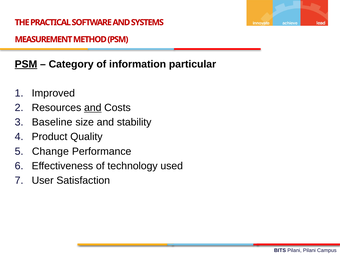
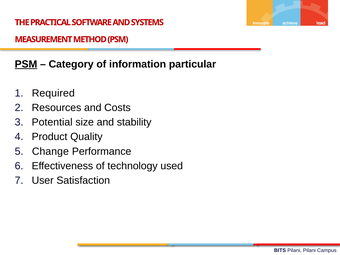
Improved: Improved -> Required
and at (93, 108) underline: present -> none
Baseline: Baseline -> Potential
